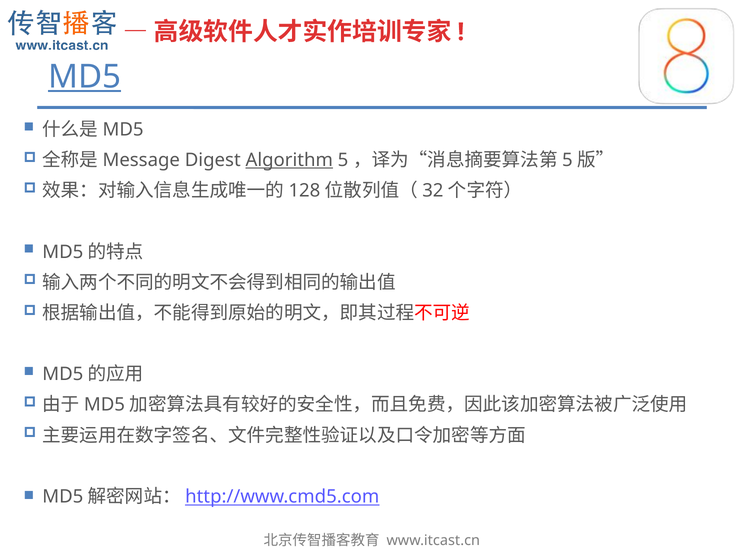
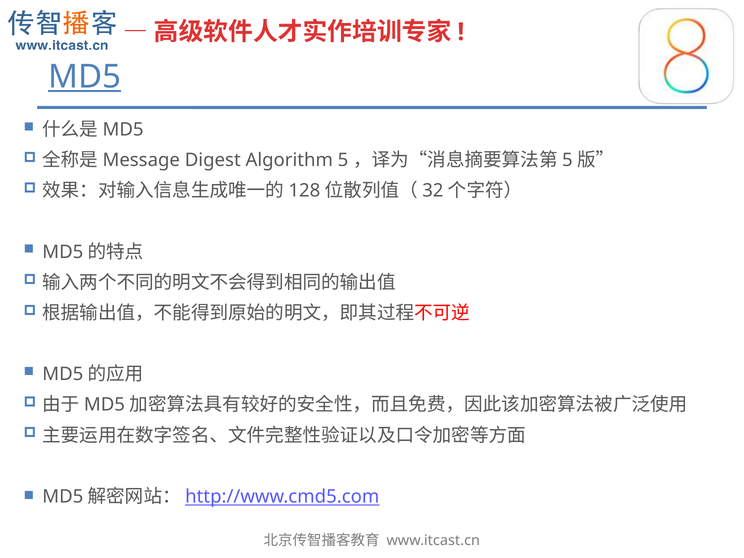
Algorithm underline: present -> none
